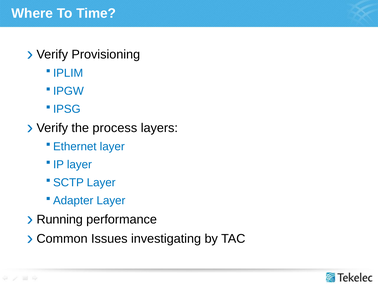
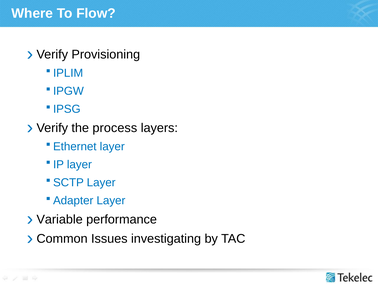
Time: Time -> Flow
Running: Running -> Variable
